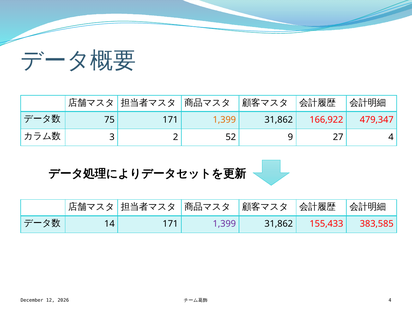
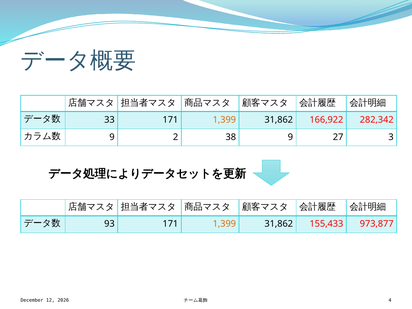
75: 75 -> 33
479,347: 479,347 -> 282,342
3 at (112, 137): 3 -> 9
52: 52 -> 38
27 4: 4 -> 3
14: 14 -> 93
1,399 at (224, 224) colour: purple -> orange
383,585: 383,585 -> 973,877
